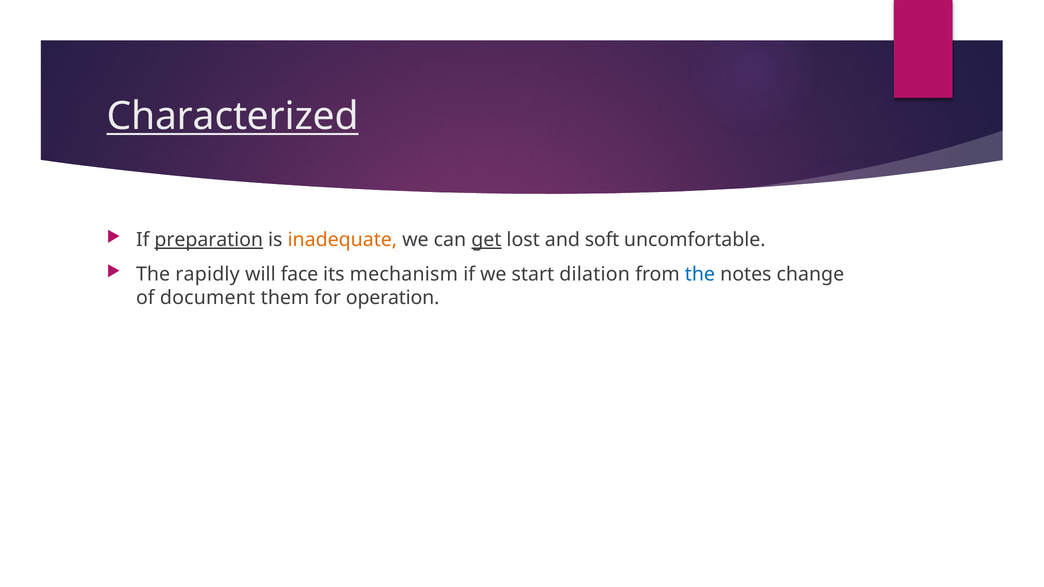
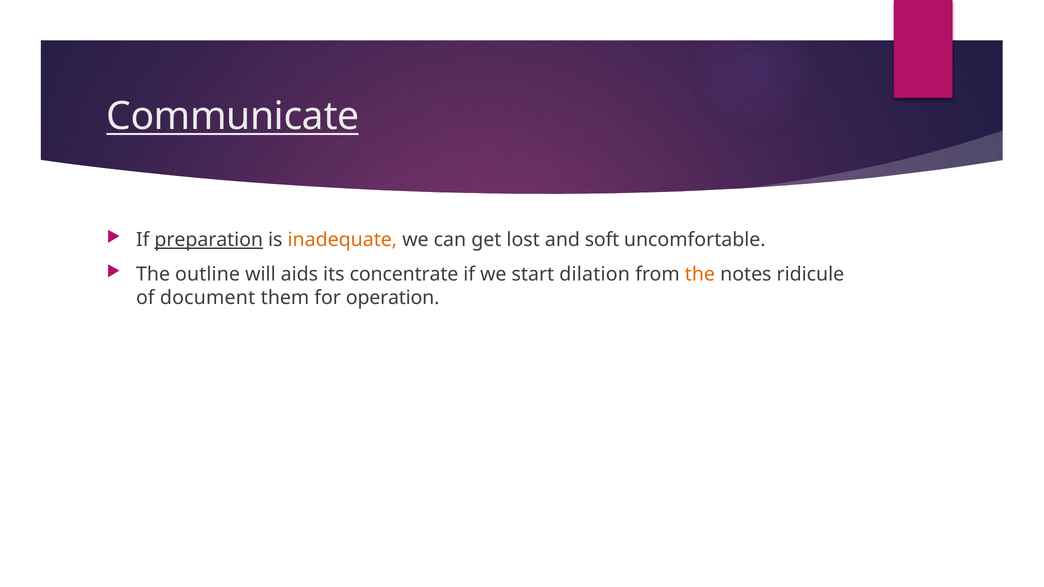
Characterized: Characterized -> Communicate
get underline: present -> none
rapidly: rapidly -> outline
face: face -> aids
mechanism: mechanism -> concentrate
the at (700, 274) colour: blue -> orange
change: change -> ridicule
